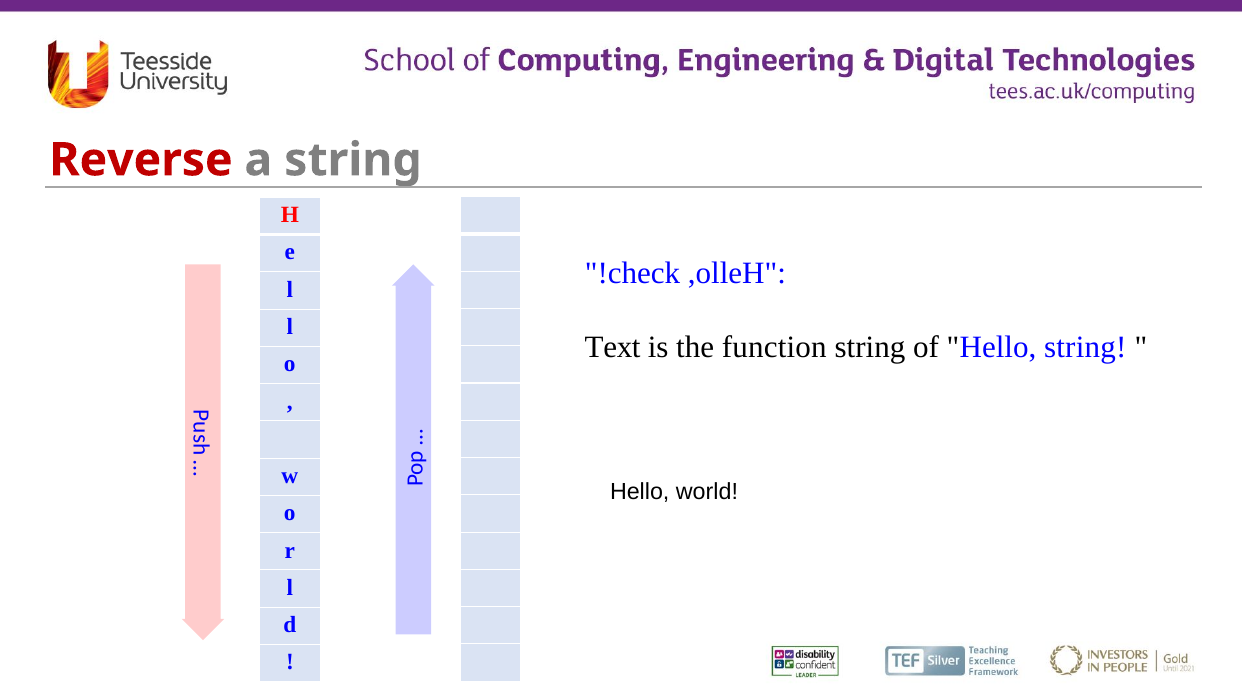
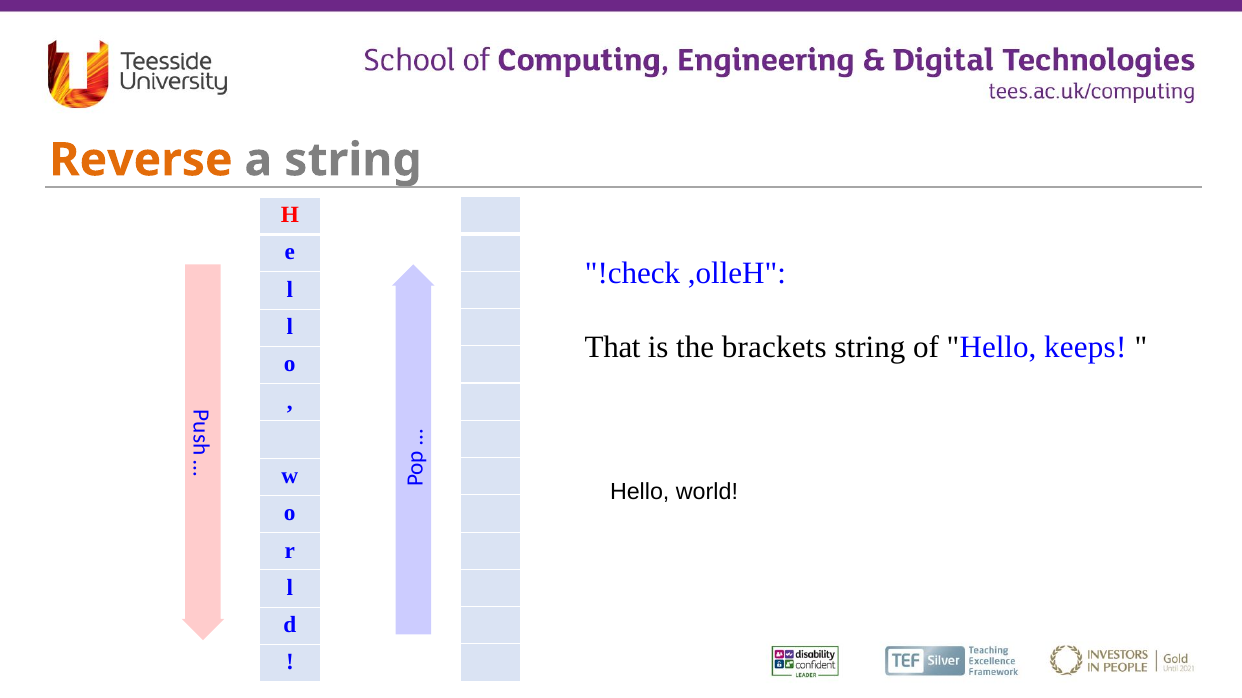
Reverse colour: red -> orange
Text: Text -> That
function: function -> brackets
Hello string: string -> keeps
